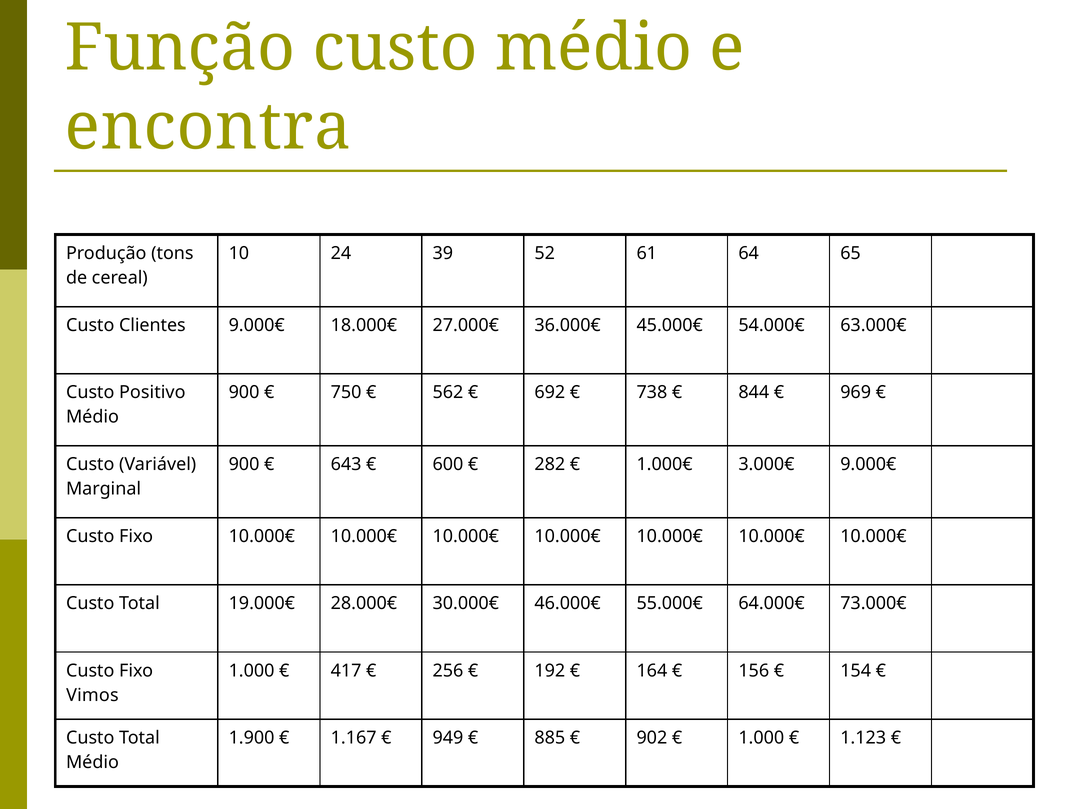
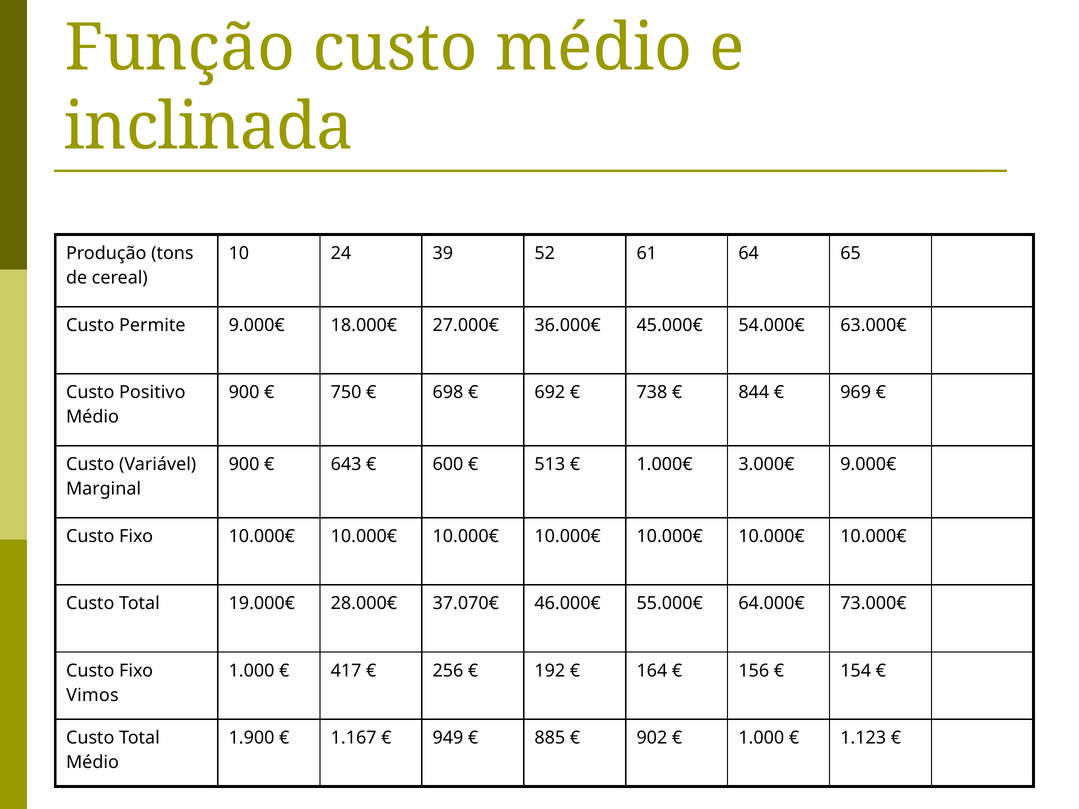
encontra: encontra -> inclinada
Clientes: Clientes -> Permite
562: 562 -> 698
282: 282 -> 513
30.000€: 30.000€ -> 37.070€
